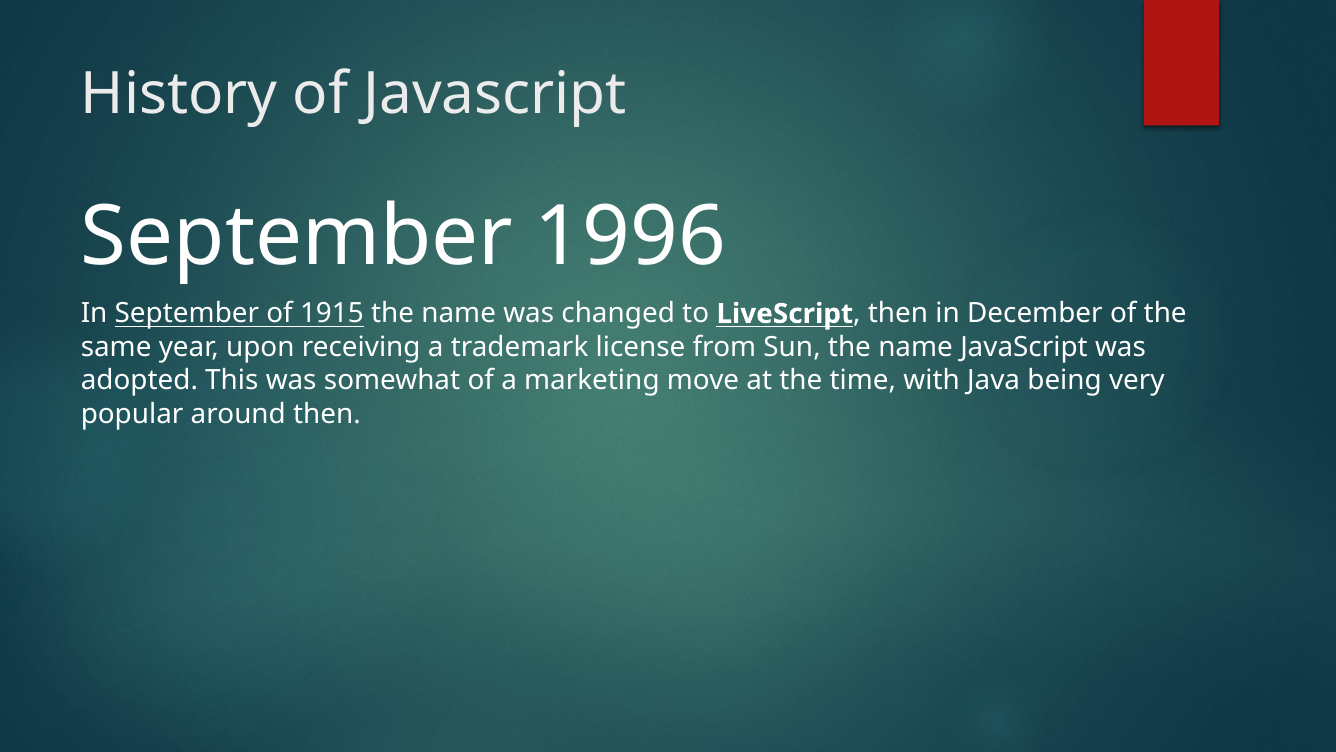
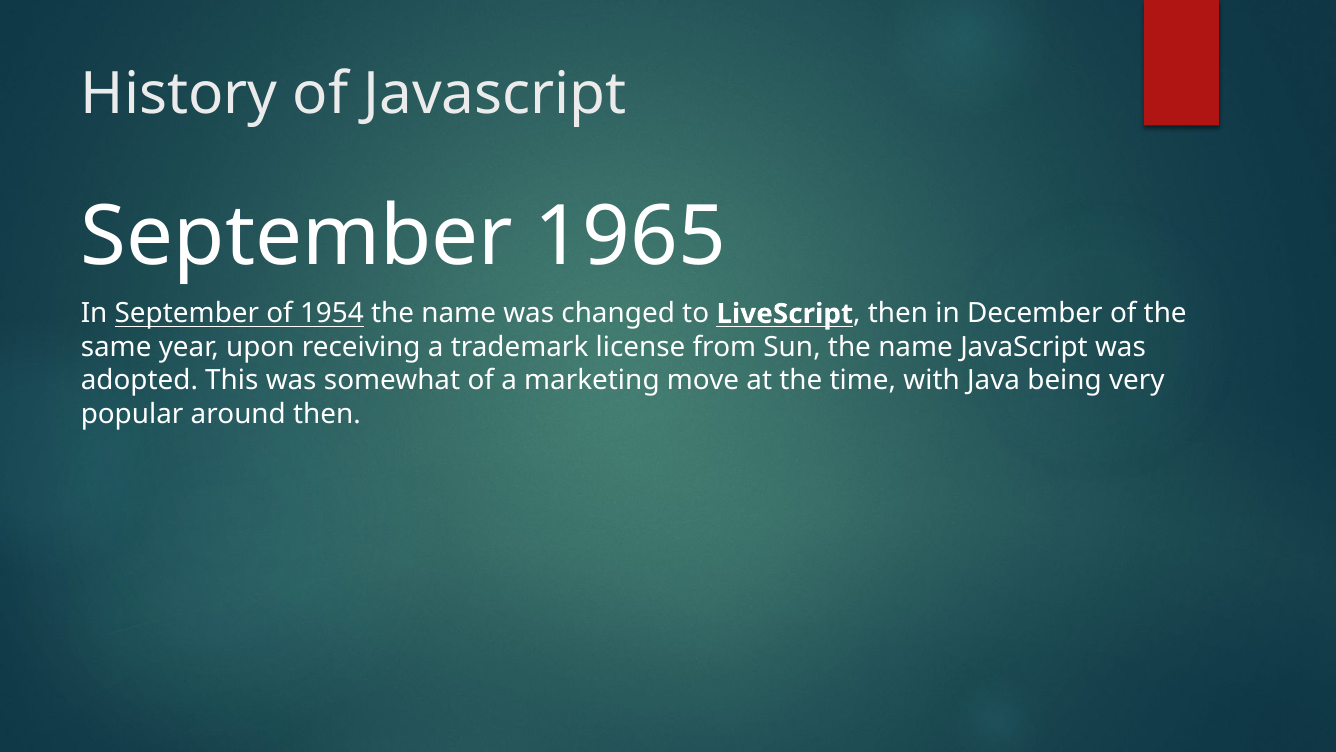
1996: 1996 -> 1965
1915: 1915 -> 1954
